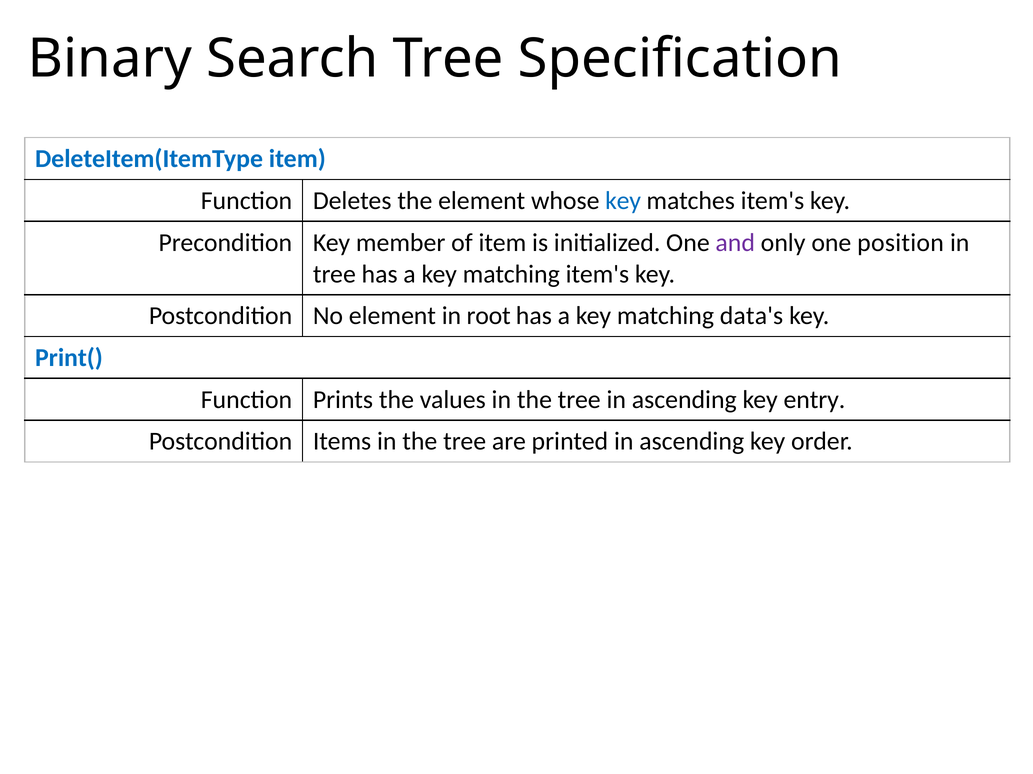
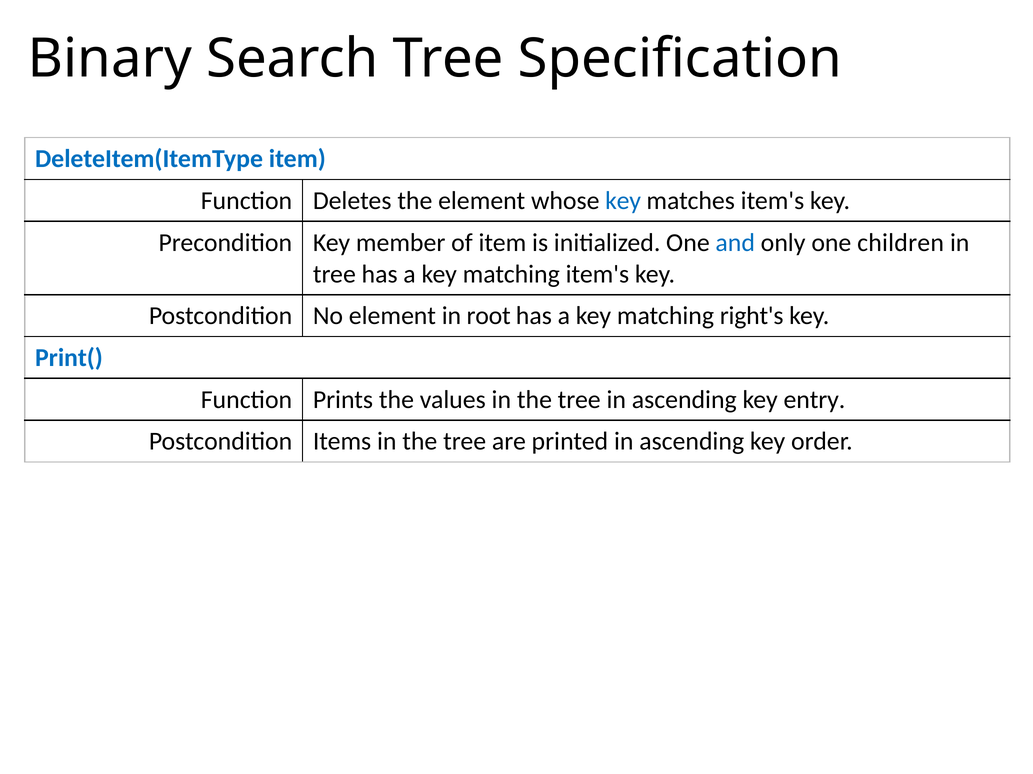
and colour: purple -> blue
position: position -> children
data's: data's -> right's
